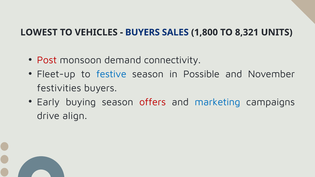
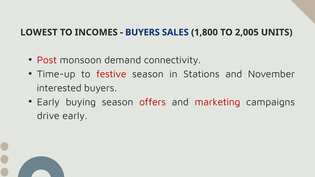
VEHICLES: VEHICLES -> INCOMES
8,321: 8,321 -> 2,005
Fleet-up: Fleet-up -> Time-up
festive colour: blue -> red
Possible: Possible -> Stations
festivities: festivities -> interested
marketing colour: blue -> red
drive align: align -> early
